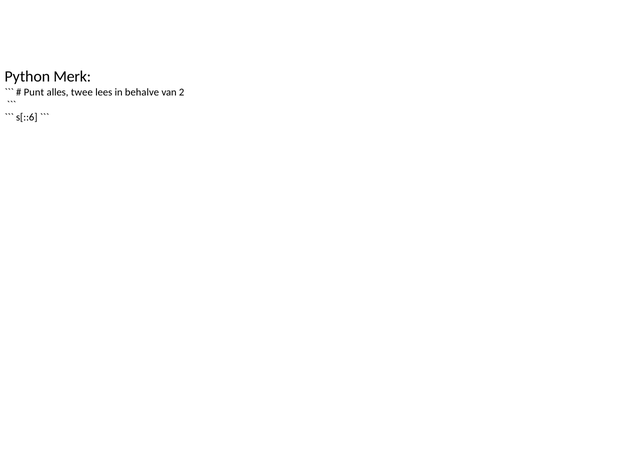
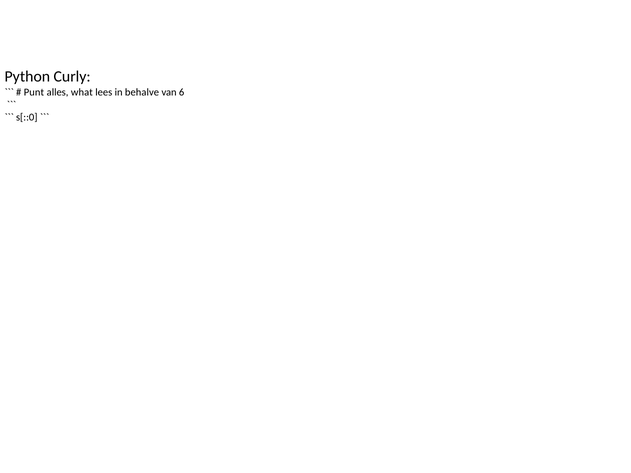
Merk: Merk -> Curly
twee: twee -> what
2: 2 -> 6
s[::6: s[::6 -> s[::0
